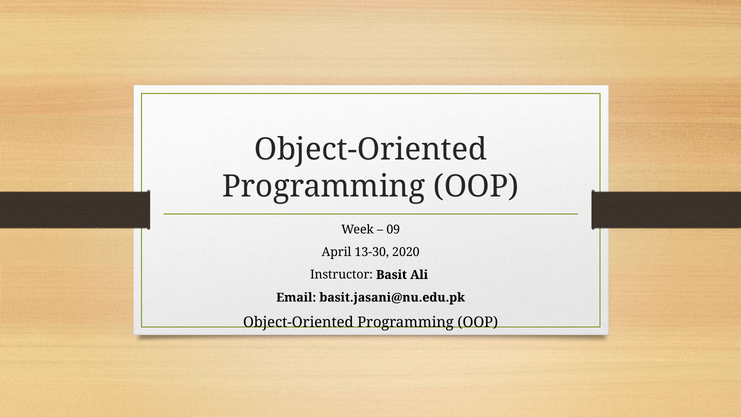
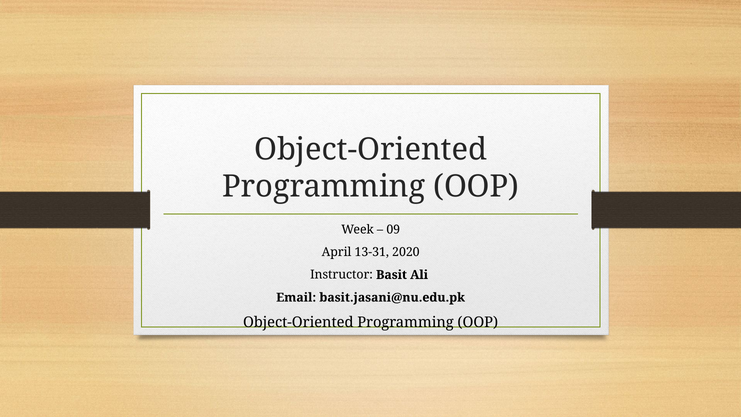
13-30: 13-30 -> 13-31
